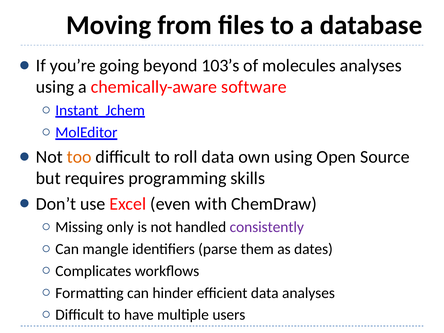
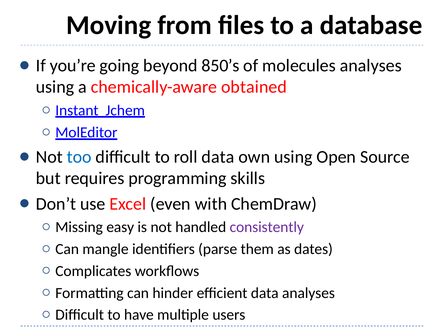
103’s: 103’s -> 850’s
software: software -> obtained
too colour: orange -> blue
only: only -> easy
